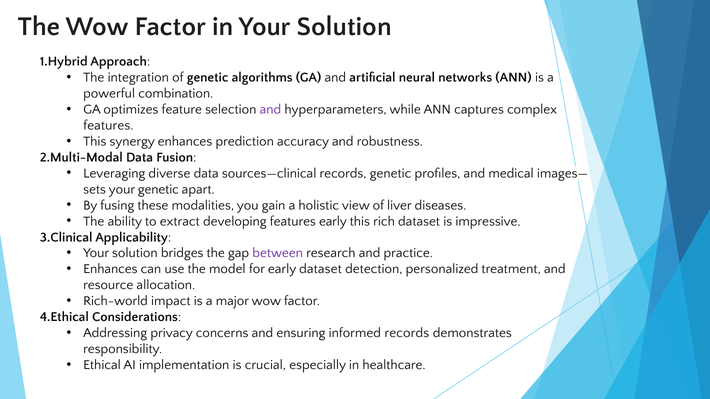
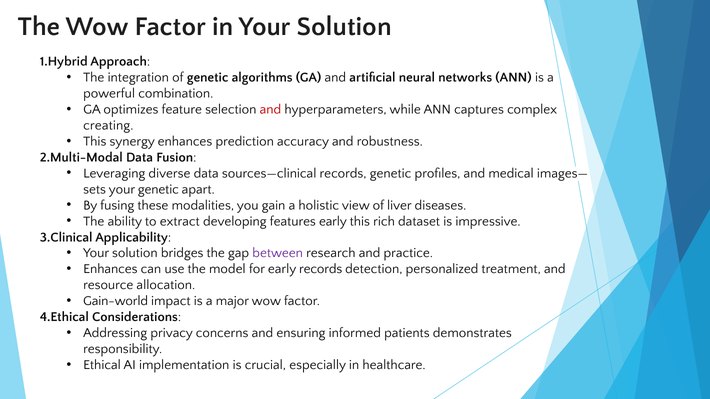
and at (270, 110) colour: purple -> red
features at (108, 126): features -> creating
early dataset: dataset -> records
Rich-world: Rich-world -> Gain-world
informed records: records -> patients
